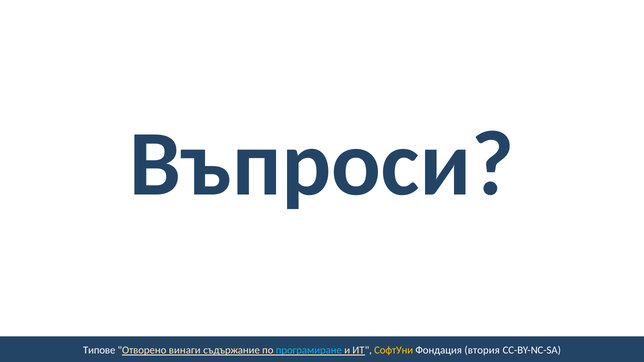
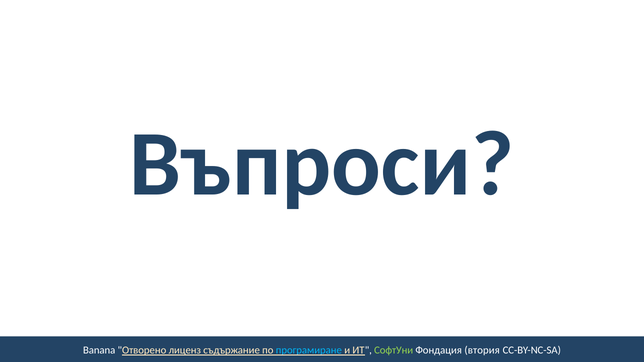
Типове: Типове -> Banana
винаги: винаги -> лиценз
СофтУни colour: yellow -> light green
